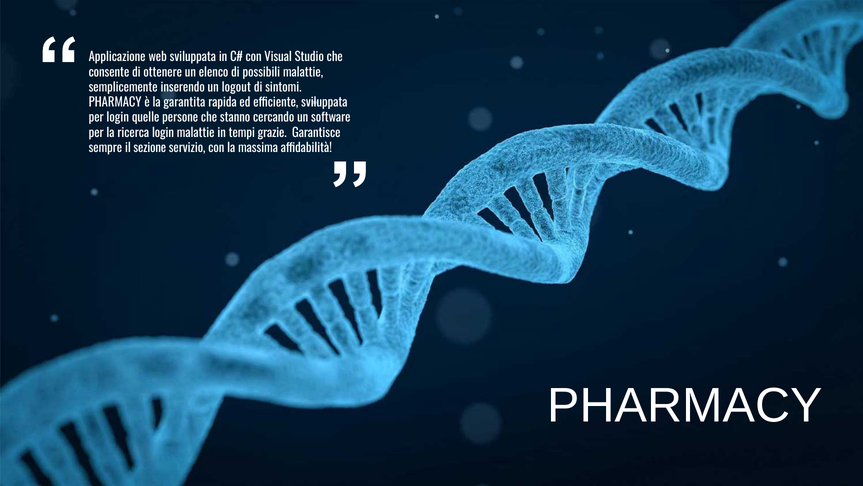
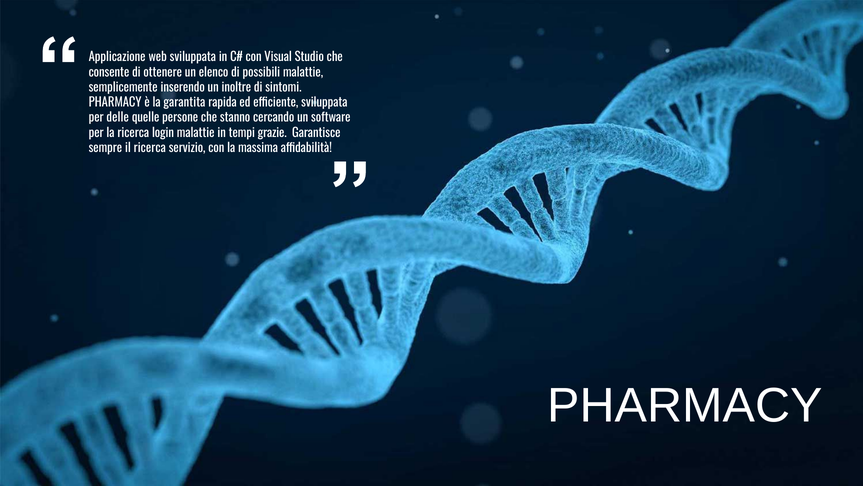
logout: logout -> inoltre
per login: login -> delle
il sezione: sezione -> ricerca
